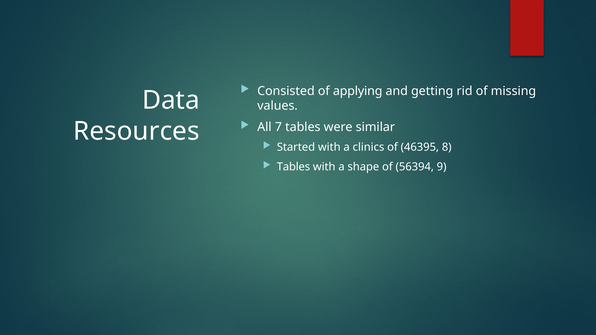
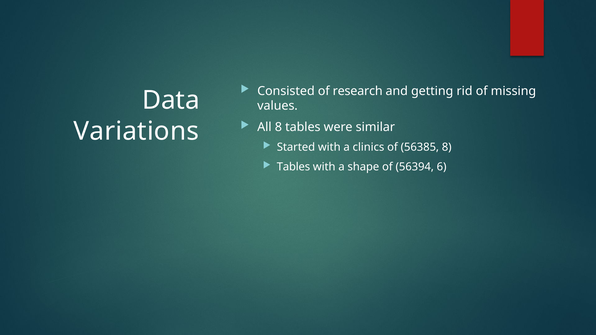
applying: applying -> research
All 7: 7 -> 8
Resources: Resources -> Variations
46395: 46395 -> 56385
9: 9 -> 6
